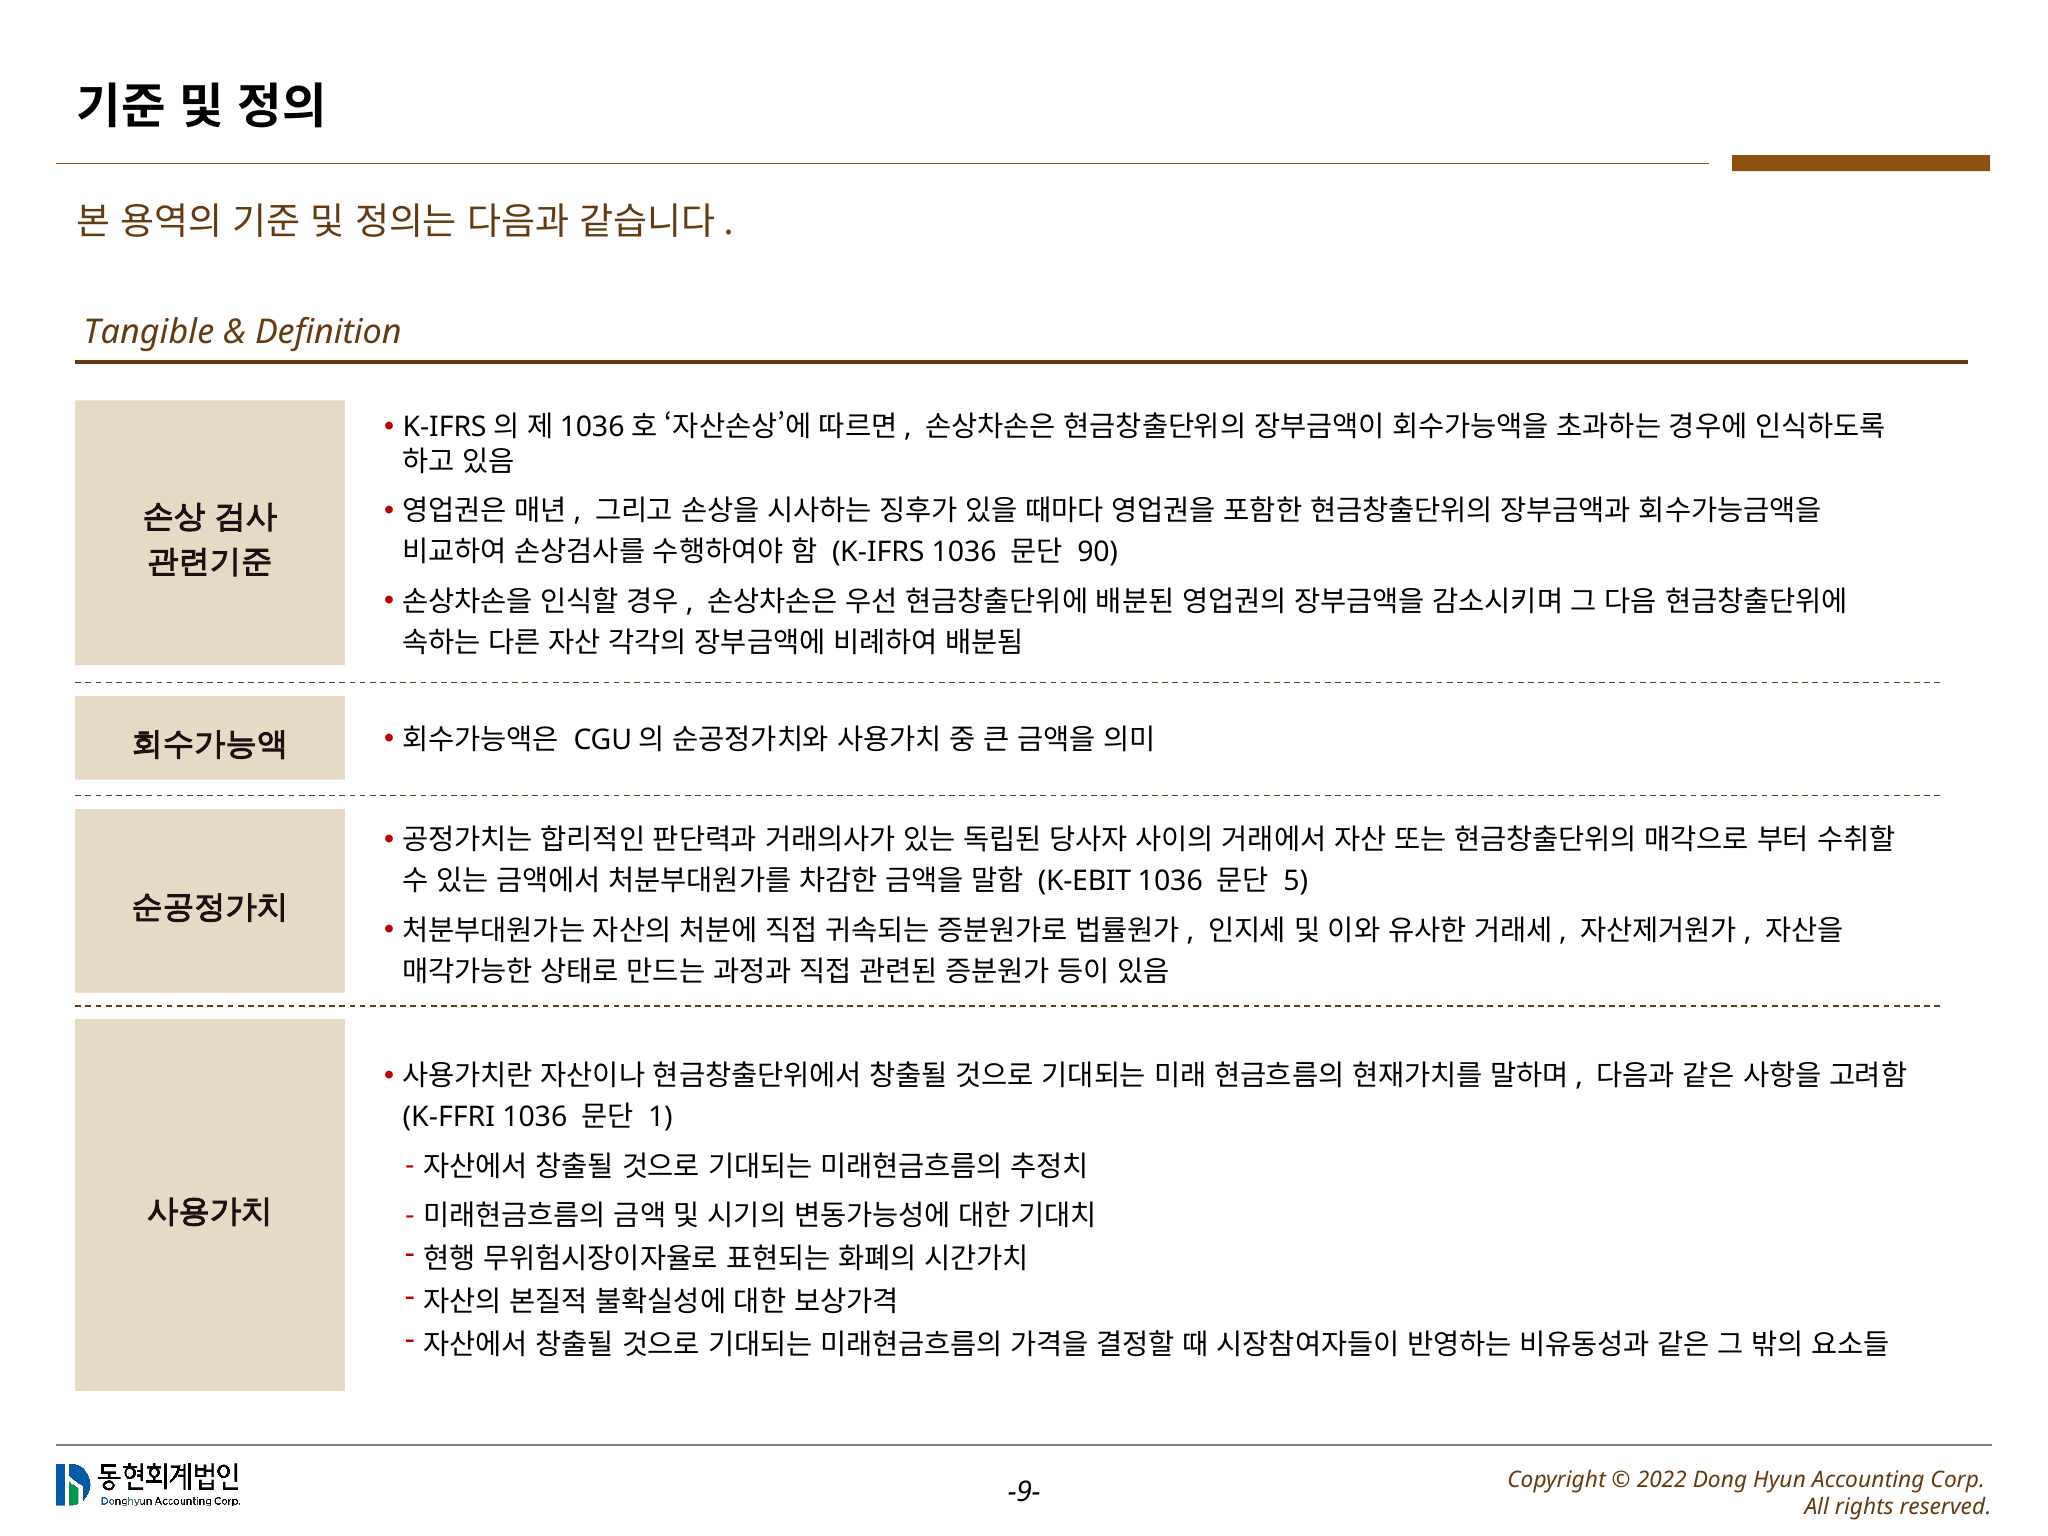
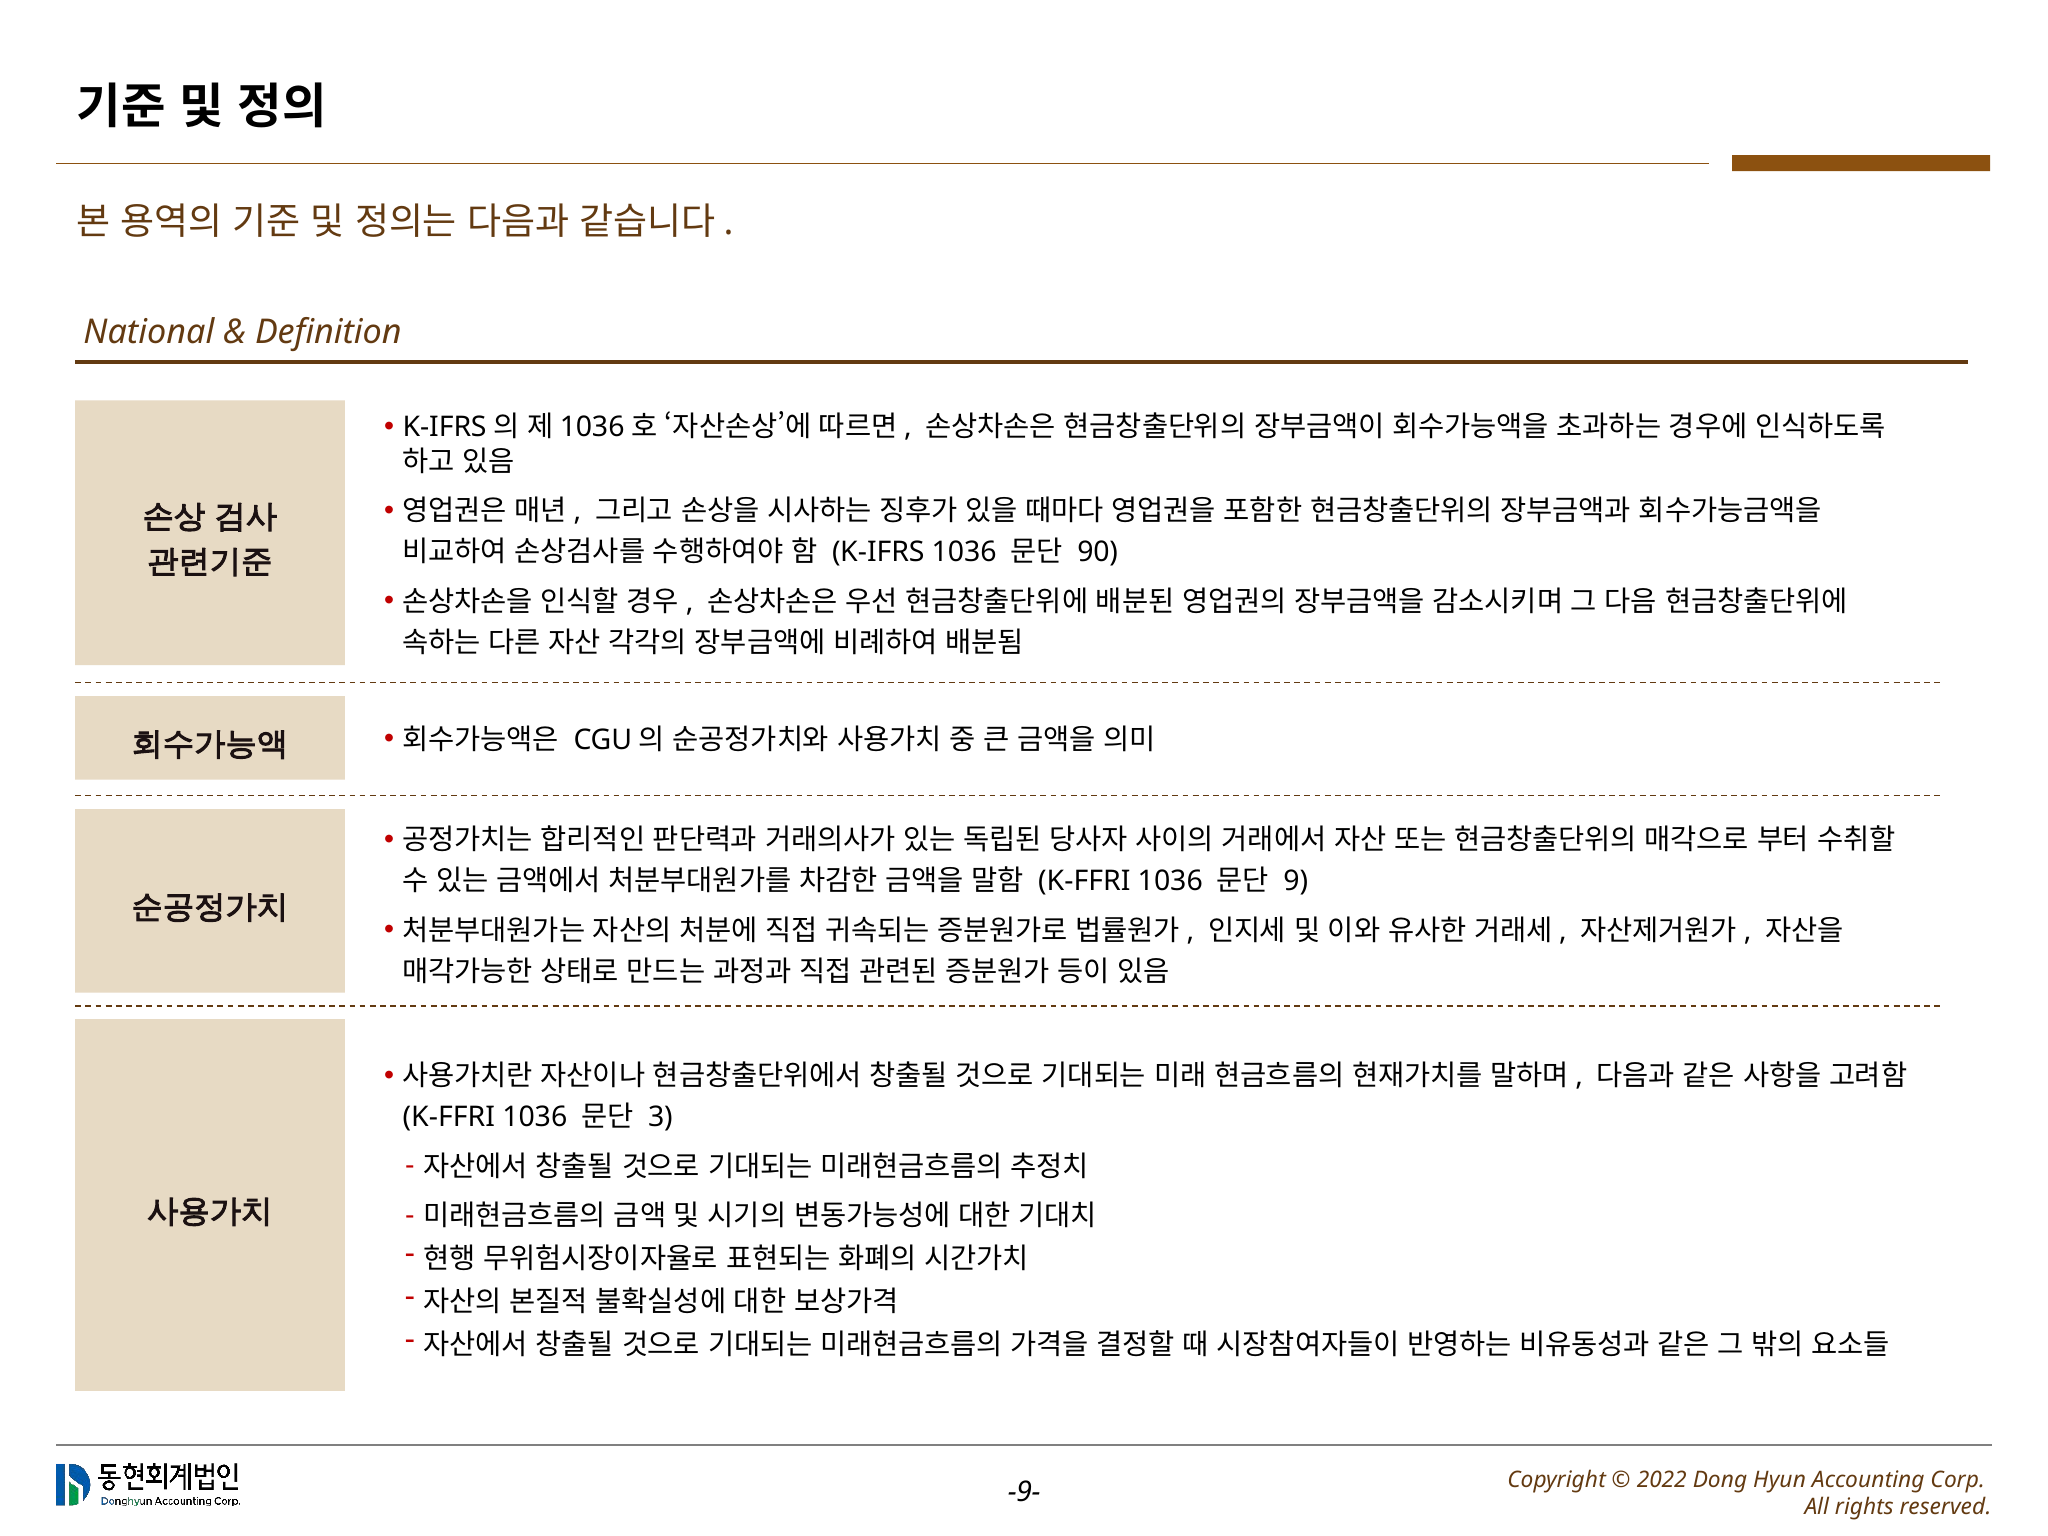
Tangible: Tangible -> National
K-EBIT at (1084, 882): K-EBIT -> K-FFRI
5: 5 -> 9
1: 1 -> 3
